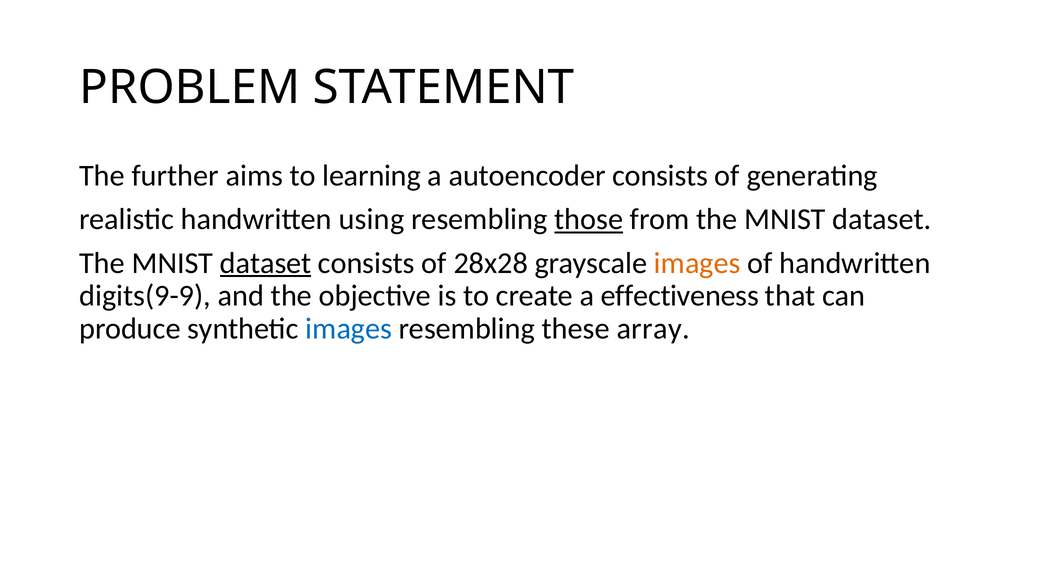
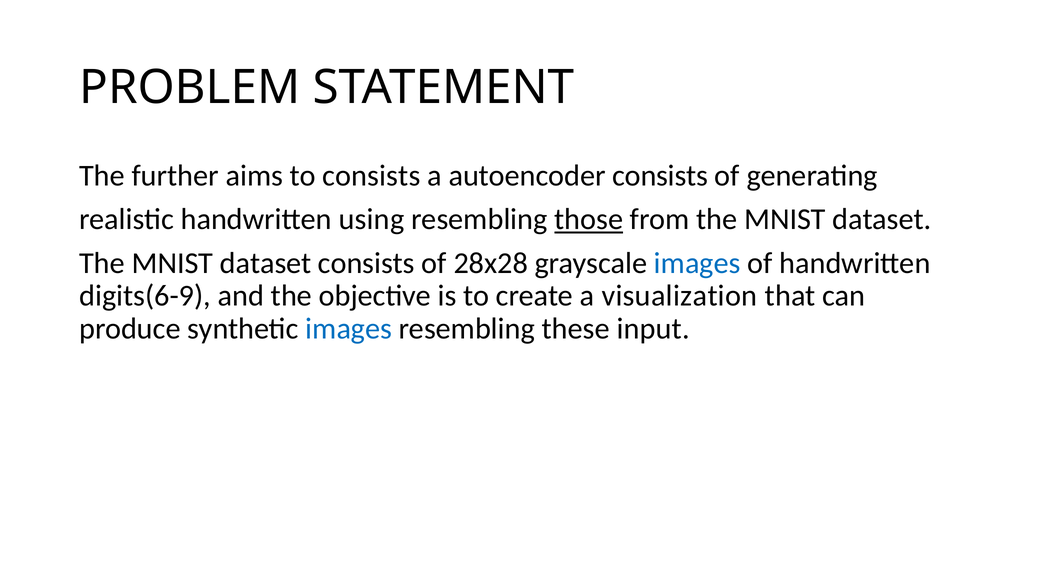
to learning: learning -> consists
dataset at (266, 263) underline: present -> none
images at (697, 263) colour: orange -> blue
digits(9-9: digits(9-9 -> digits(6-9
effectiveness: effectiveness -> visualization
array: array -> input
